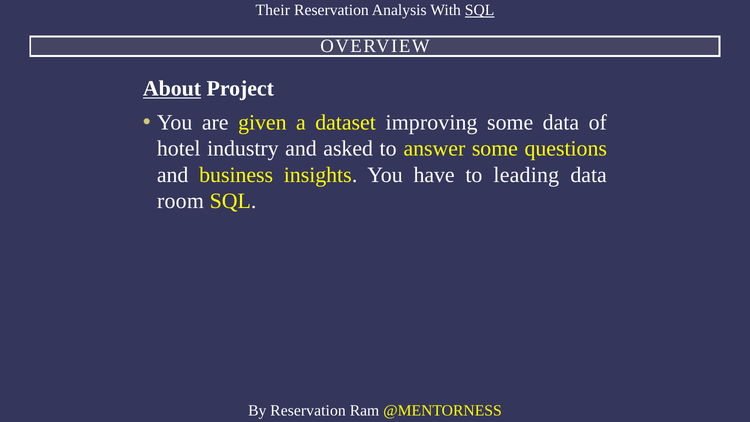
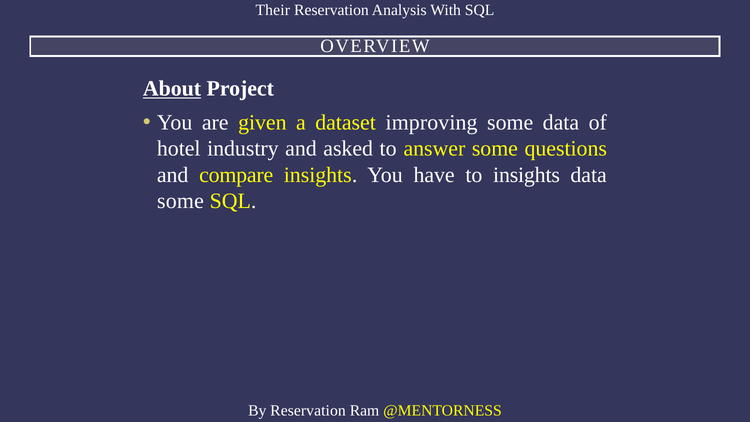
SQL at (480, 10) underline: present -> none
business: business -> compare
to leading: leading -> insights
room at (180, 201): room -> some
